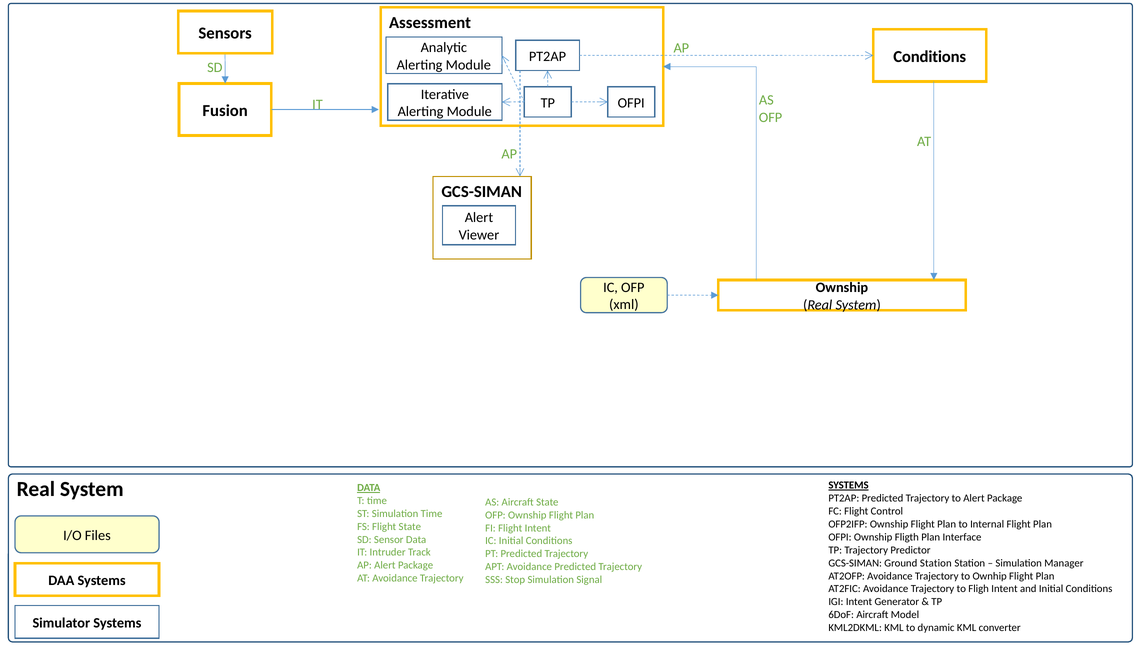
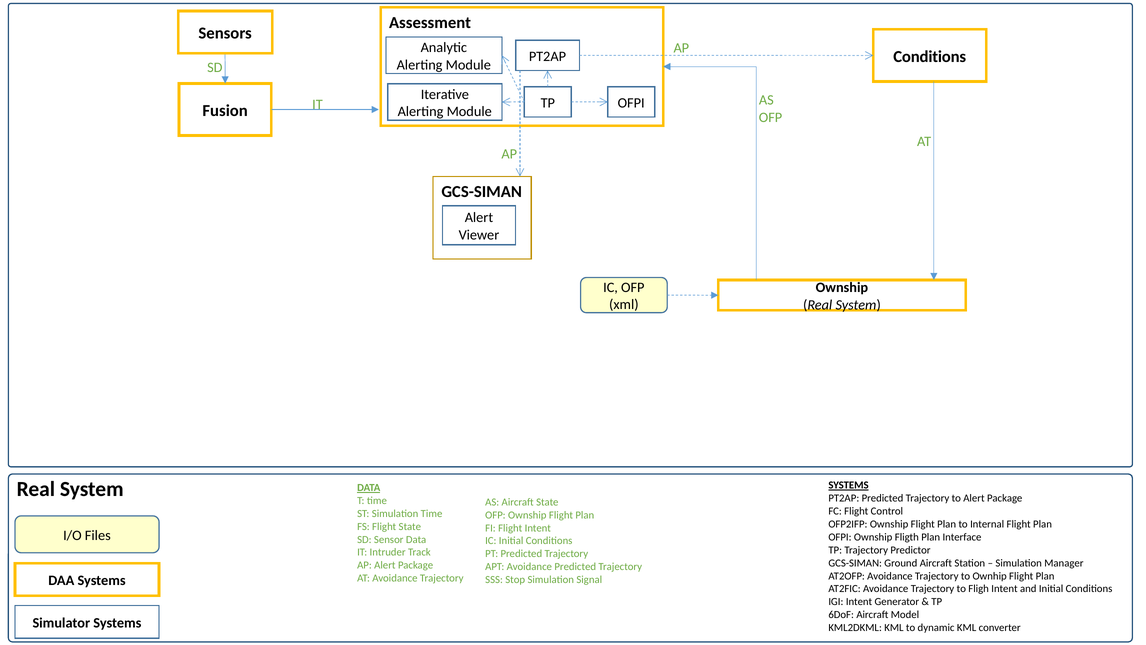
Ground Station: Station -> Aircraft
